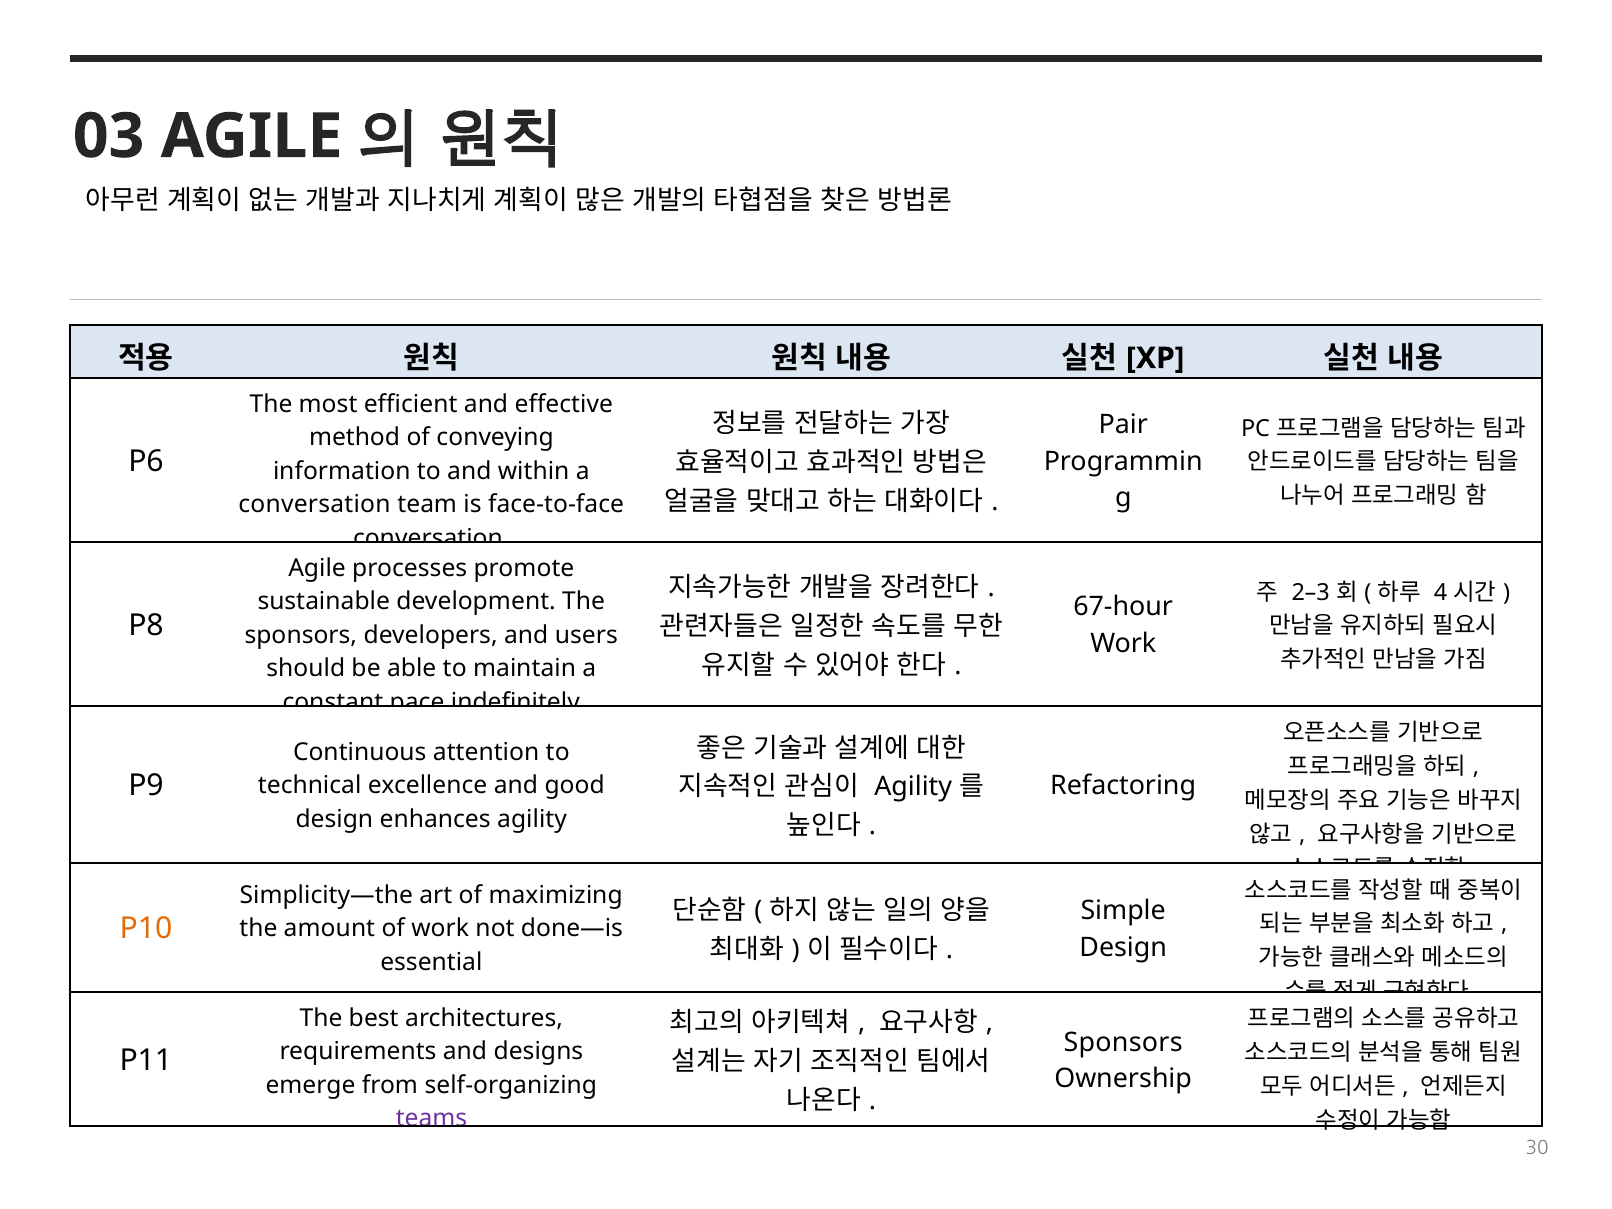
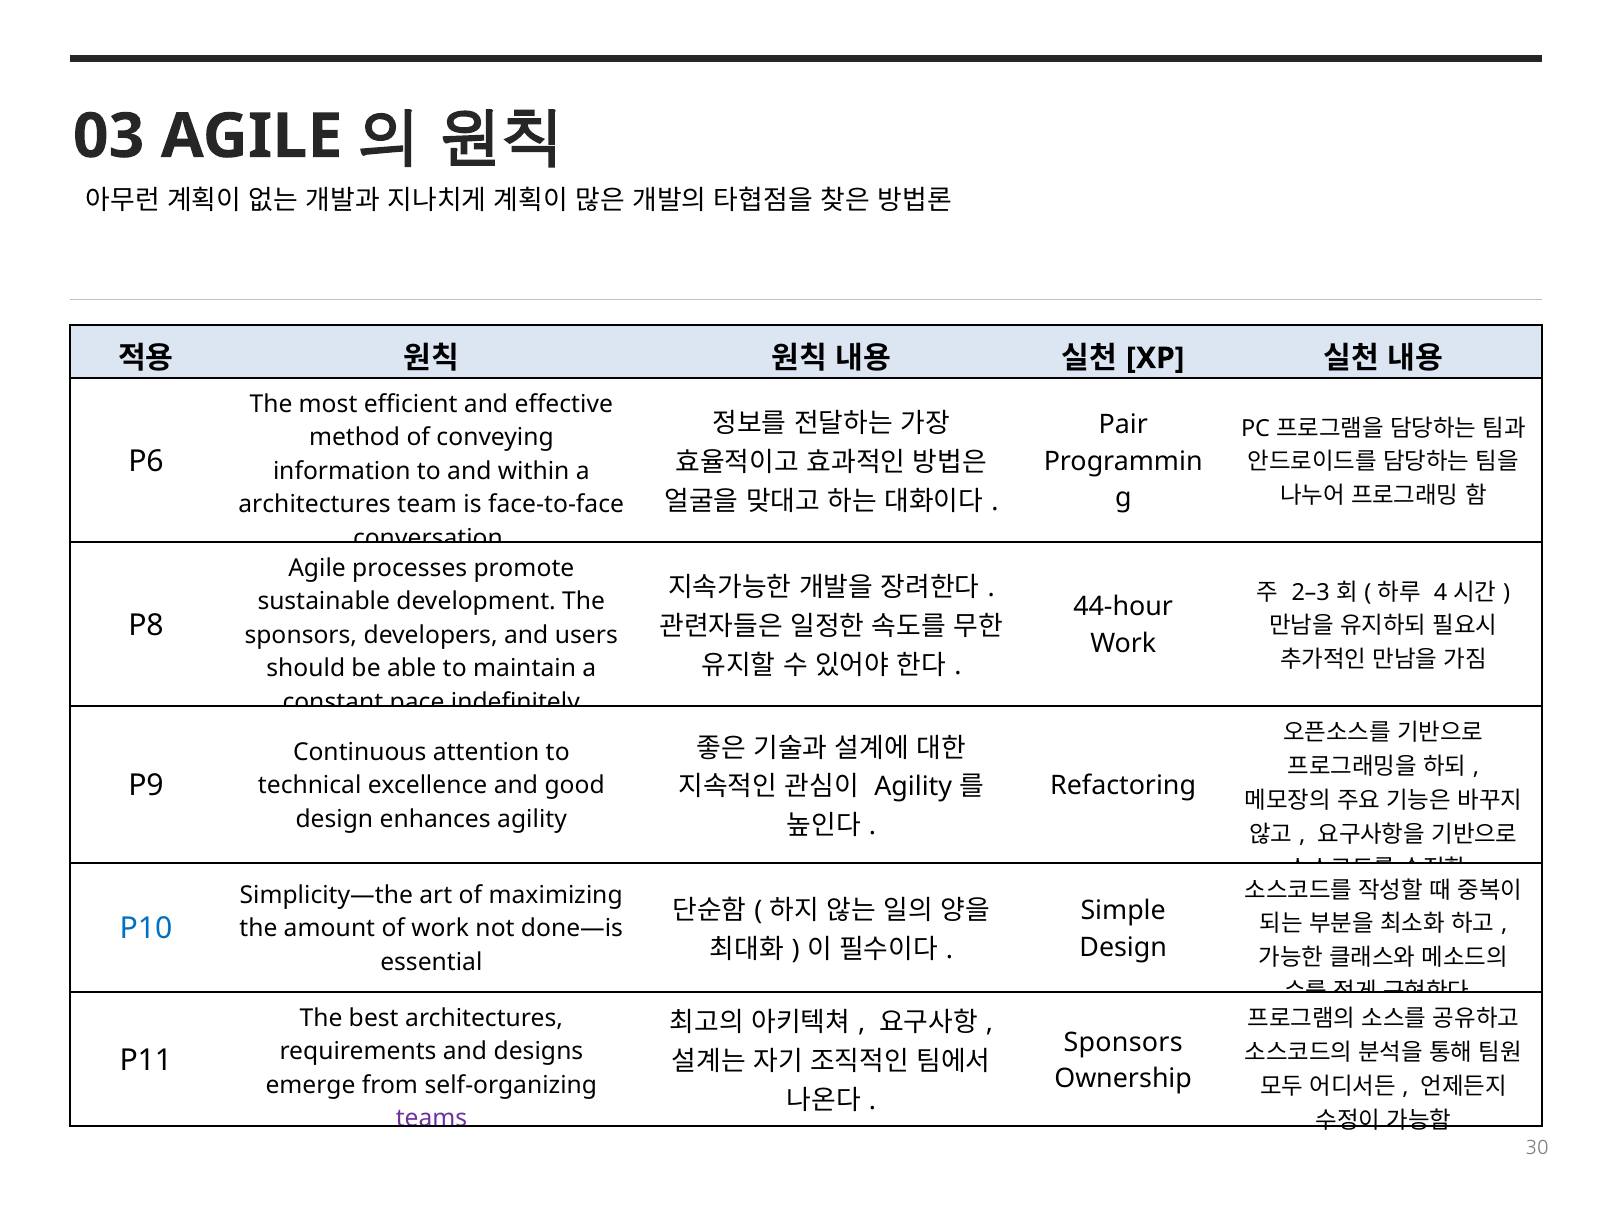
conversation at (314, 505): conversation -> architectures
67-hour: 67-hour -> 44-hour
P10 colour: orange -> blue
